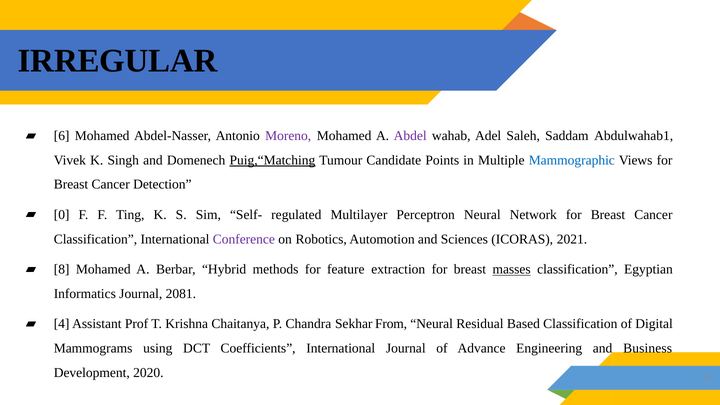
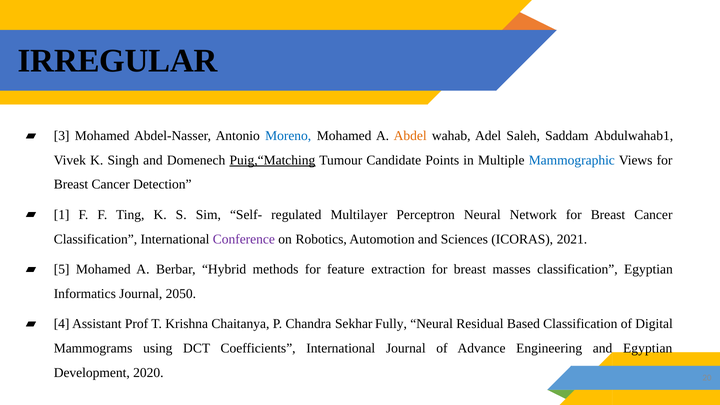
6: 6 -> 3
Moreno colour: purple -> blue
Abdel colour: purple -> orange
0: 0 -> 1
8: 8 -> 5
masses underline: present -> none
2081: 2081 -> 2050
From: From -> Fully
and Business: Business -> Egyptian
